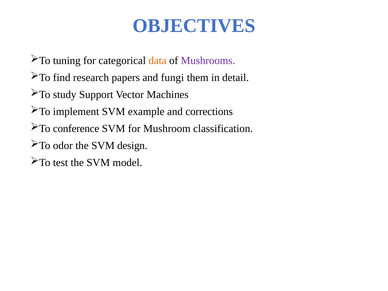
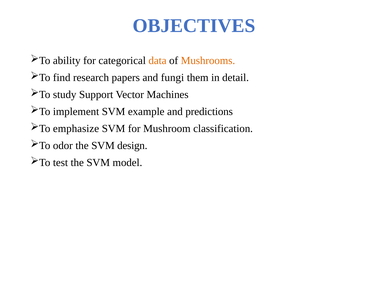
tuning: tuning -> ability
Mushrooms colour: purple -> orange
corrections: corrections -> predictions
conference: conference -> emphasize
